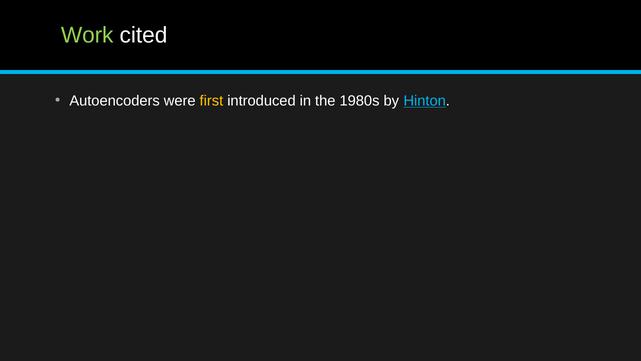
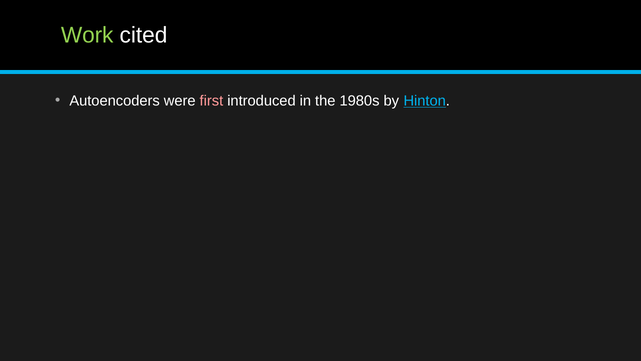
first colour: yellow -> pink
